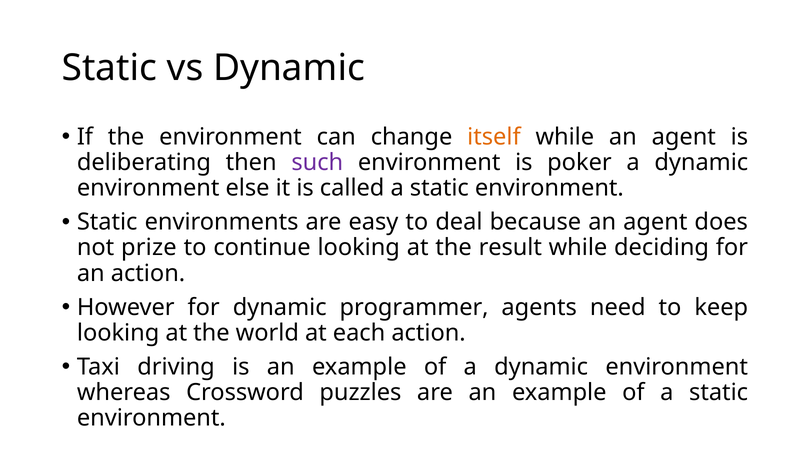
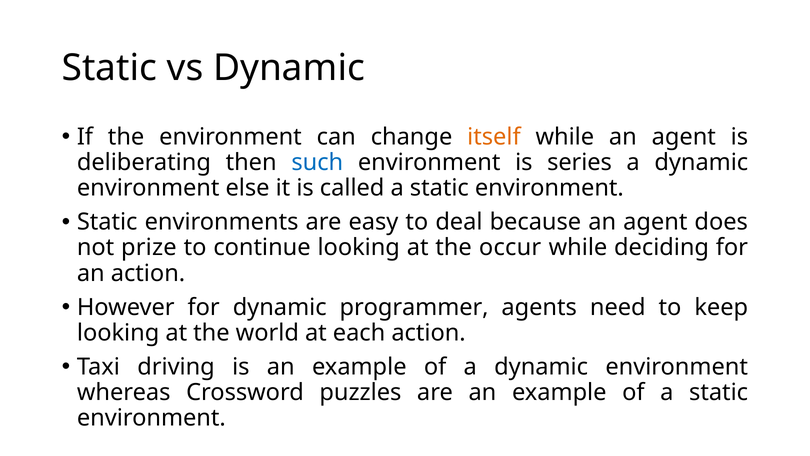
such colour: purple -> blue
poker: poker -> series
result: result -> occur
